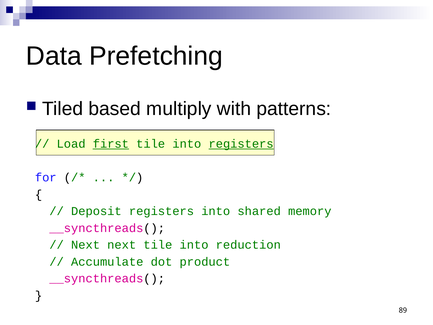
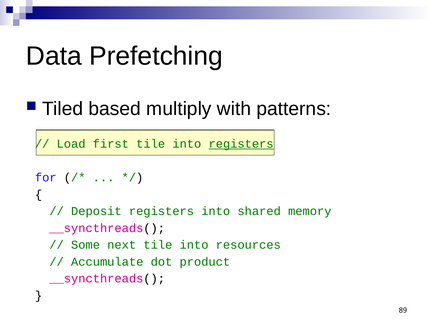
first underline: present -> none
Next at (86, 245): Next -> Some
reduction: reduction -> resources
